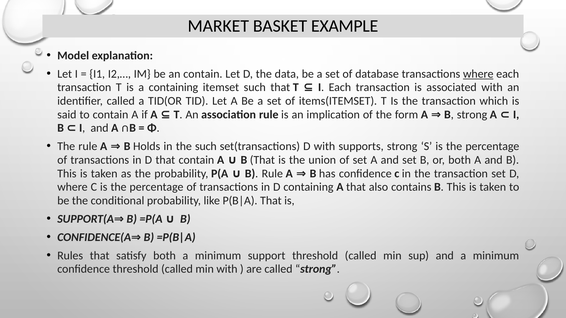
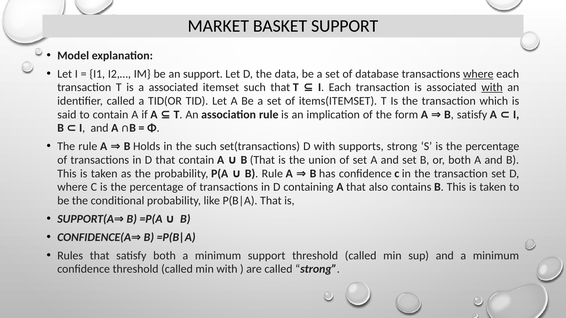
BASKET EXAMPLE: EXAMPLE -> SUPPORT
an contain: contain -> support
with at (492, 87) underline: none -> present
a containing: containing -> associated
strong at (472, 115): strong -> satisfy
